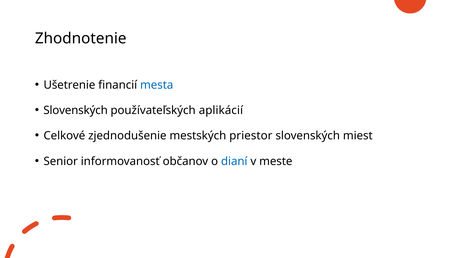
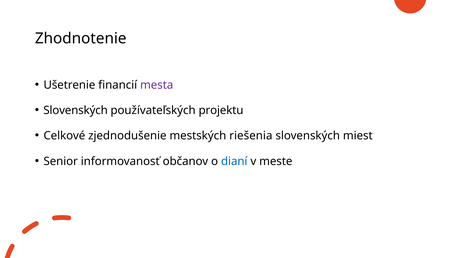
mesta colour: blue -> purple
aplikácií: aplikácií -> projektu
priestor: priestor -> riešenia
